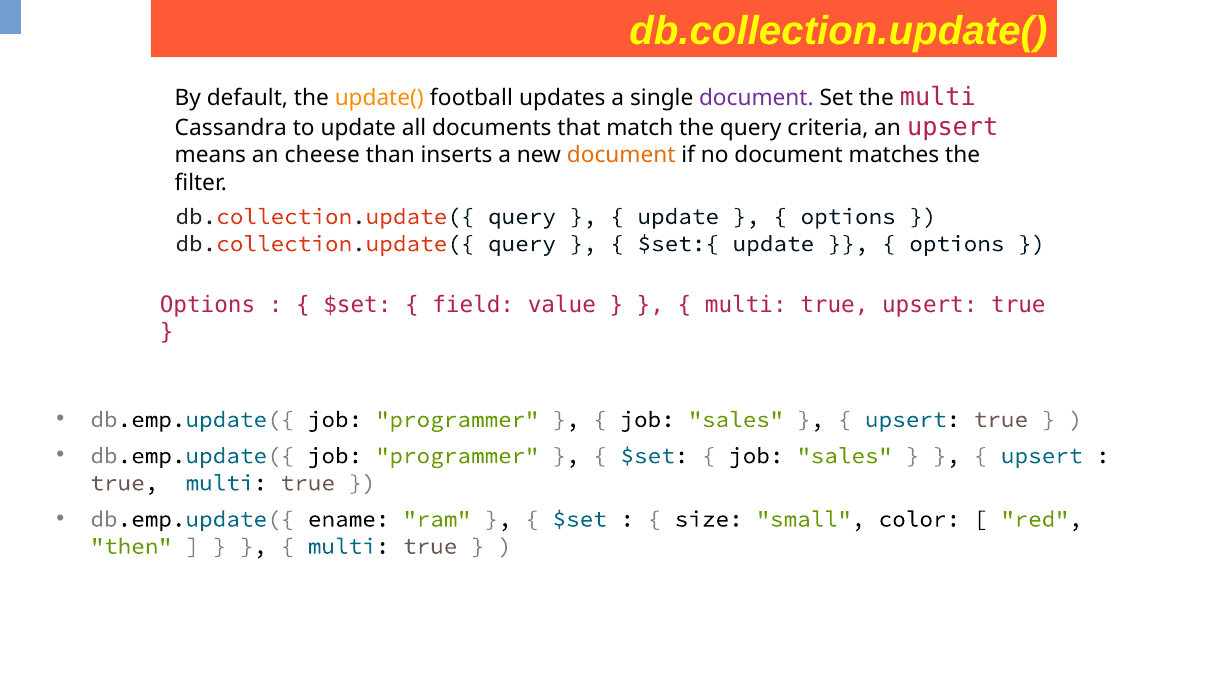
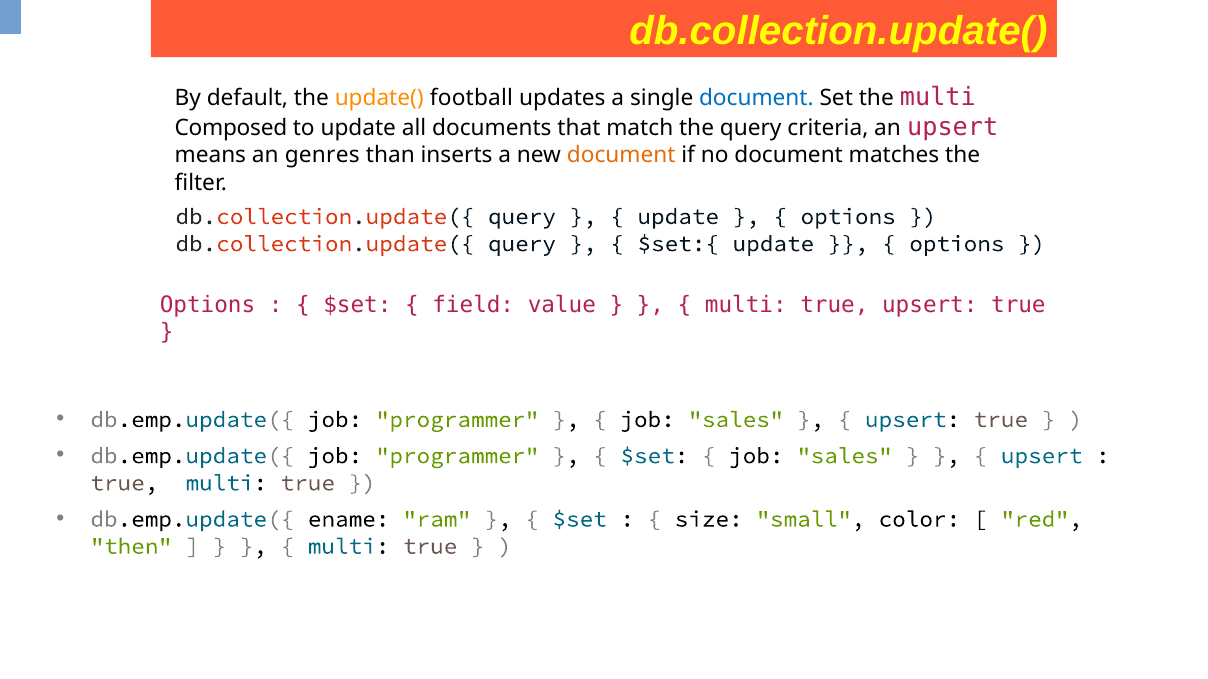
document at (756, 98) colour: purple -> blue
Cassandra: Cassandra -> Composed
cheese: cheese -> genres
